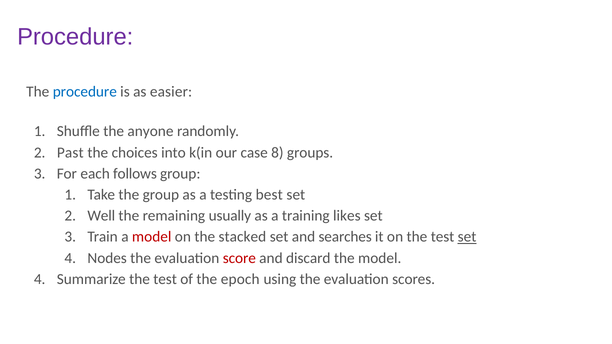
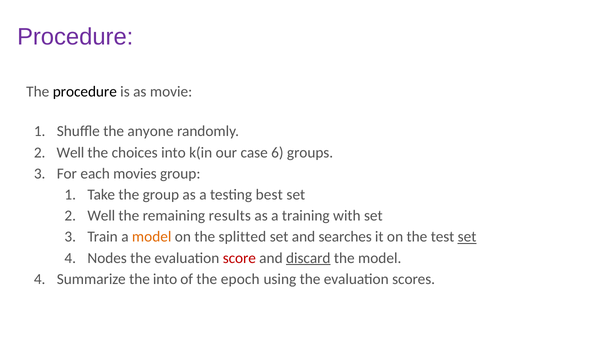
procedure at (85, 92) colour: blue -> black
easier: easier -> movie
Past at (70, 153): Past -> Well
8: 8 -> 6
follows: follows -> movies
usually: usually -> results
likes: likes -> with
model at (152, 237) colour: red -> orange
stacked: stacked -> splitted
discard underline: none -> present
Summarize the test: test -> into
